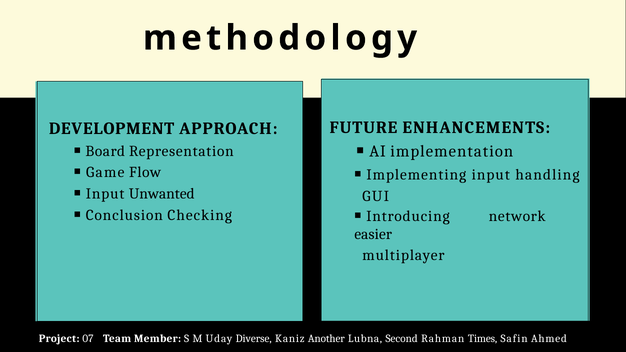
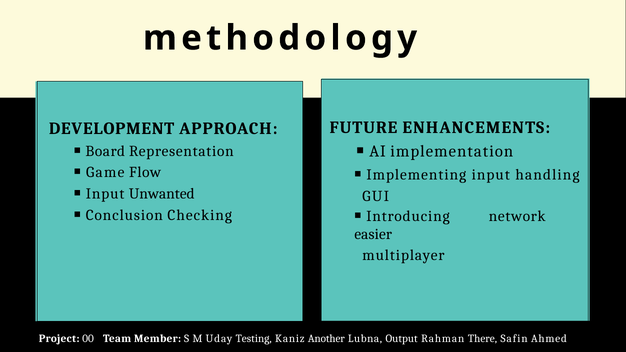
07: 07 -> 00
Diverse: Diverse -> Testing
Second: Second -> Output
Times: Times -> There
